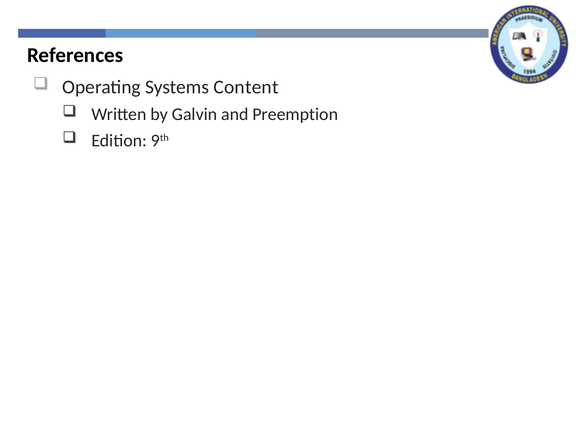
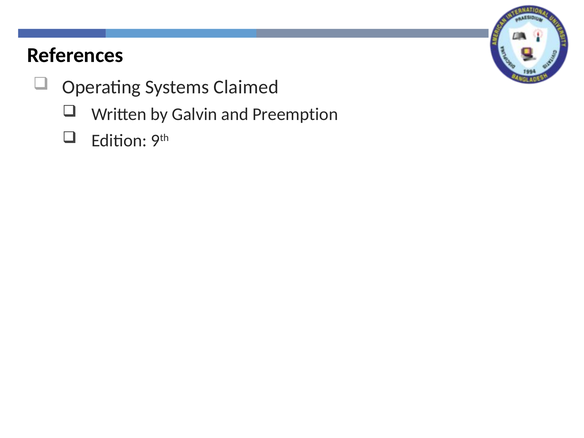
Content: Content -> Claimed
